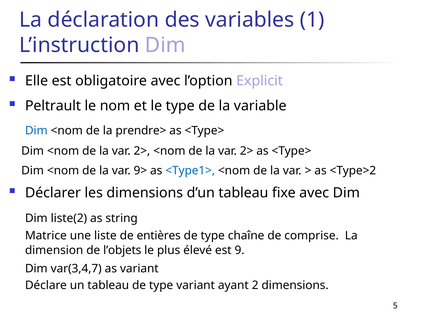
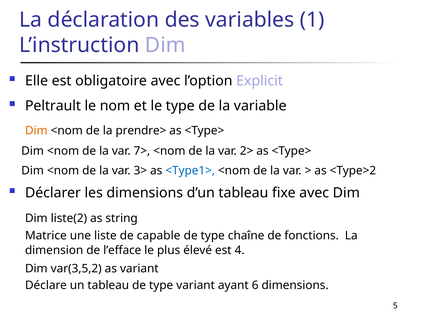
Dim at (36, 131) colour: blue -> orange
2> at (142, 151): 2> -> 7>
9>: 9> -> 3>
entières: entières -> capable
comprise: comprise -> fonctions
l’objets: l’objets -> l’efface
9: 9 -> 4
var(3,4,7: var(3,4,7 -> var(3,5,2
2: 2 -> 6
